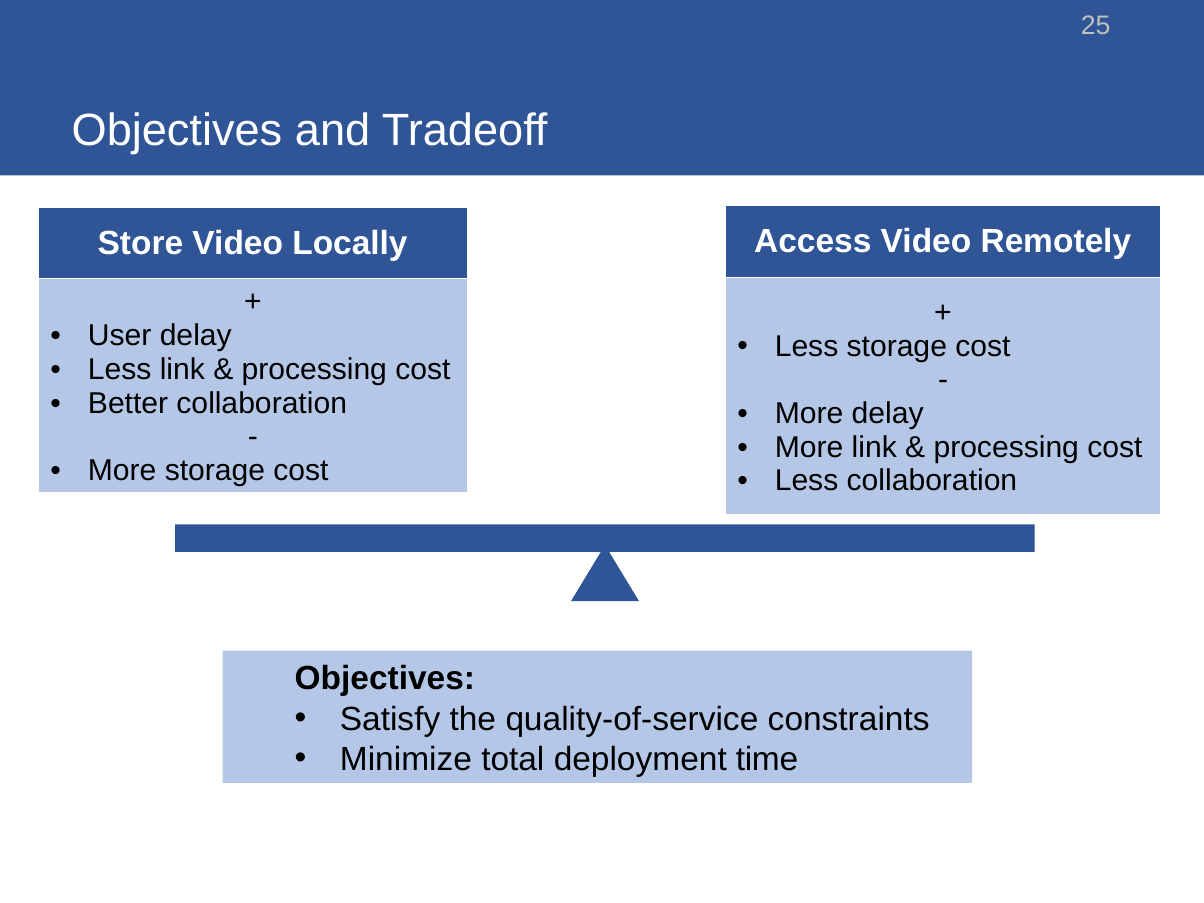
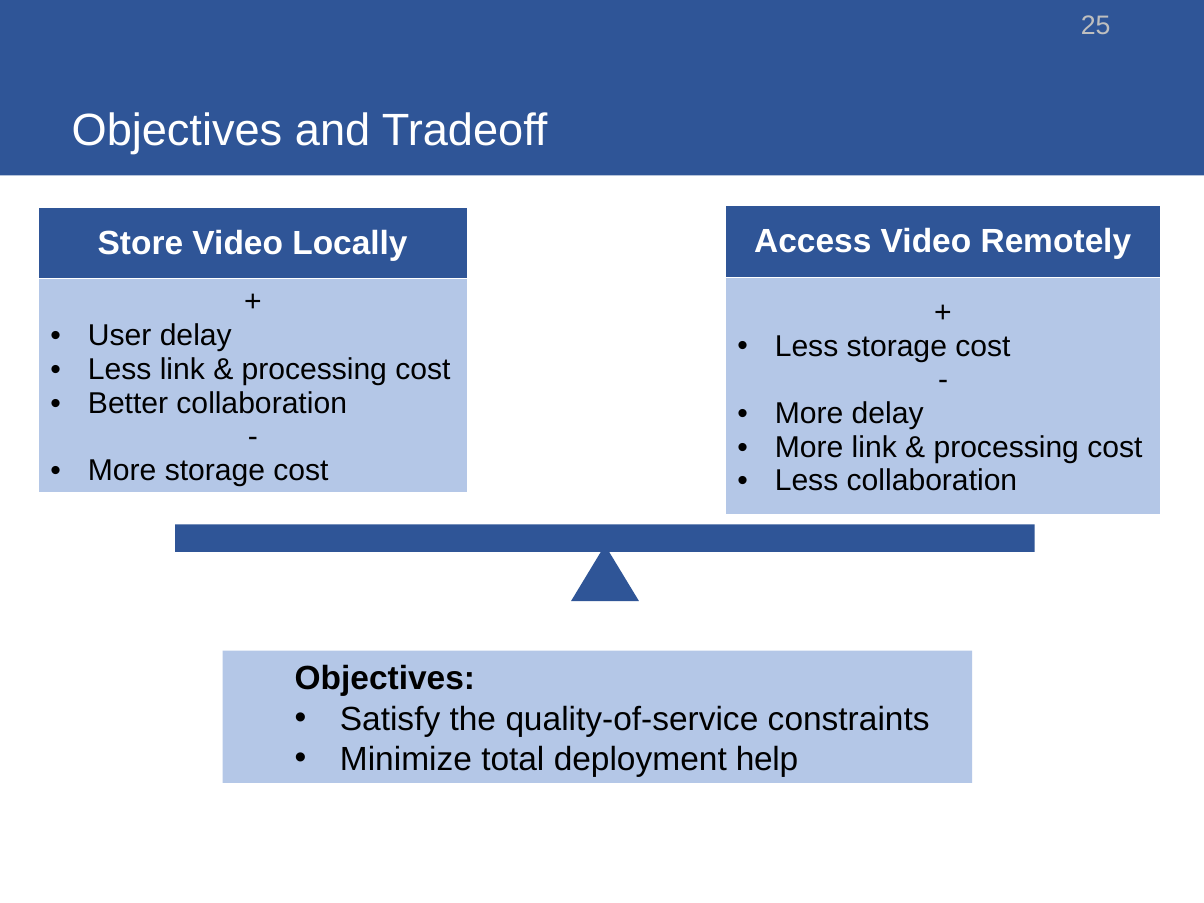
time: time -> help
